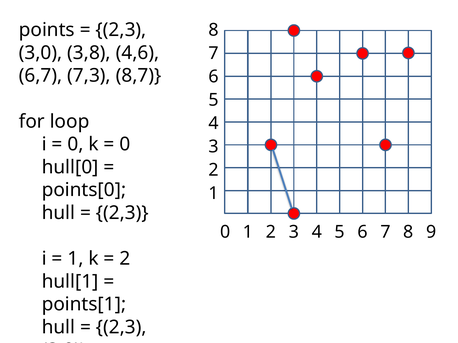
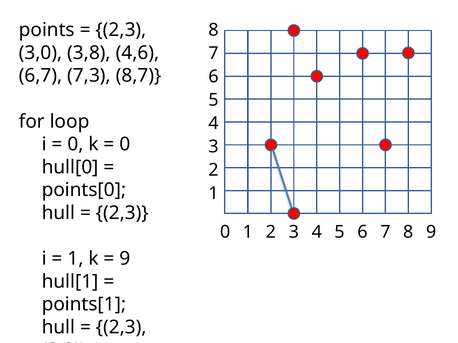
2 at (125, 259): 2 -> 9
